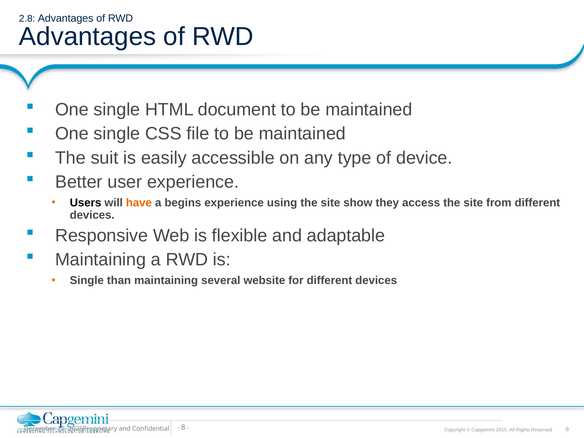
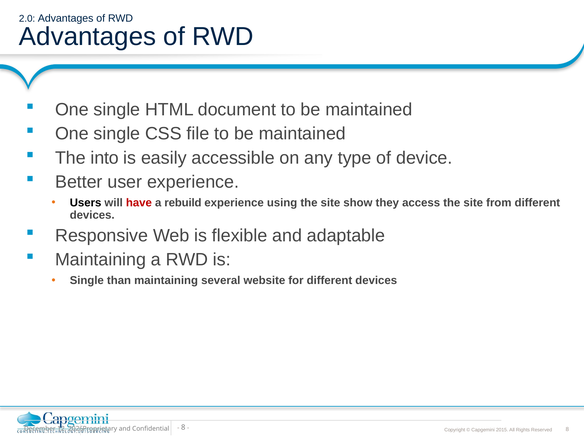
2.8: 2.8 -> 2.0
suit: suit -> into
have colour: orange -> red
begins: begins -> rebuild
